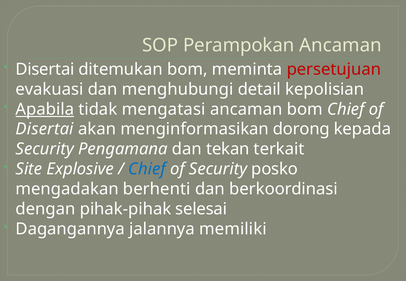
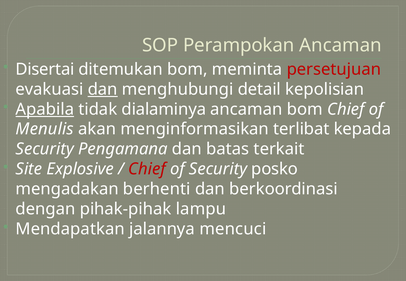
dan at (103, 89) underline: none -> present
mengatasi: mengatasi -> dialaminya
Disertai at (45, 129): Disertai -> Menulis
dorong: dorong -> terlibat
tekan: tekan -> batas
Chief at (147, 169) colour: blue -> red
selesai: selesai -> lampu
Dagangannya: Dagangannya -> Mendapatkan
memiliki: memiliki -> mencuci
